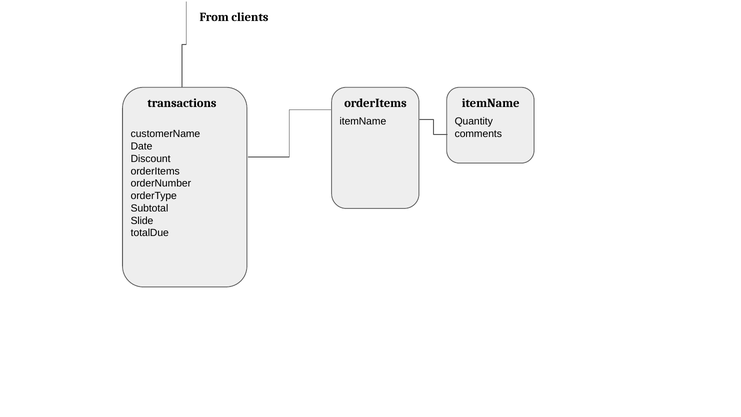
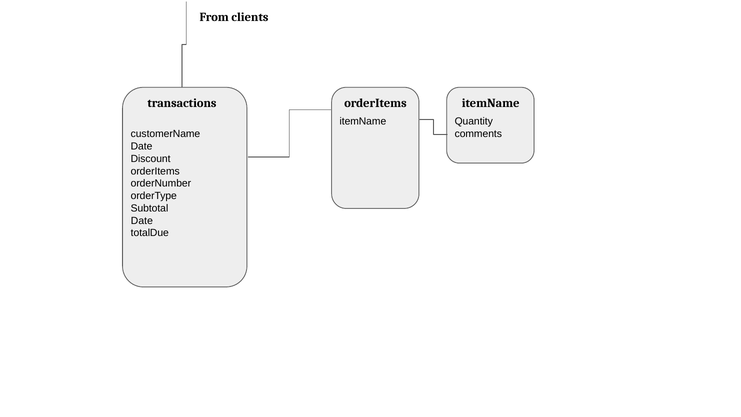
Slide at (142, 221): Slide -> Date
